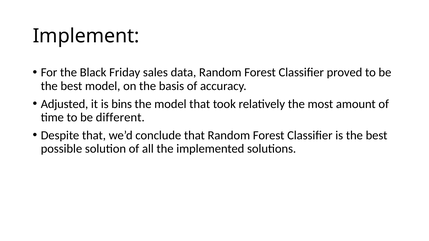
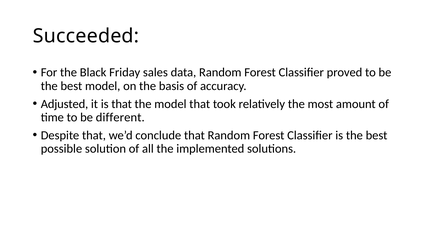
Implement: Implement -> Succeeded
is bins: bins -> that
